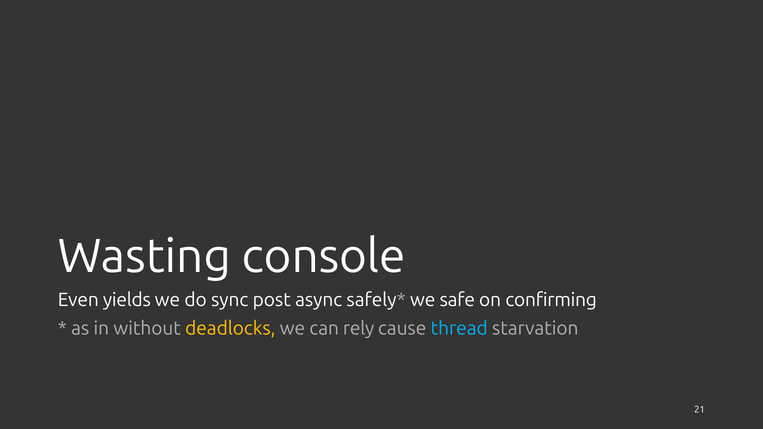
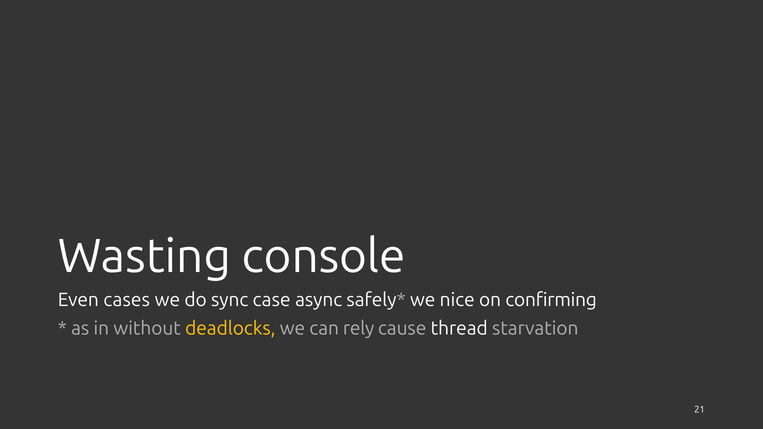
yields: yields -> cases
post: post -> case
safe: safe -> nice
thread colour: light blue -> white
